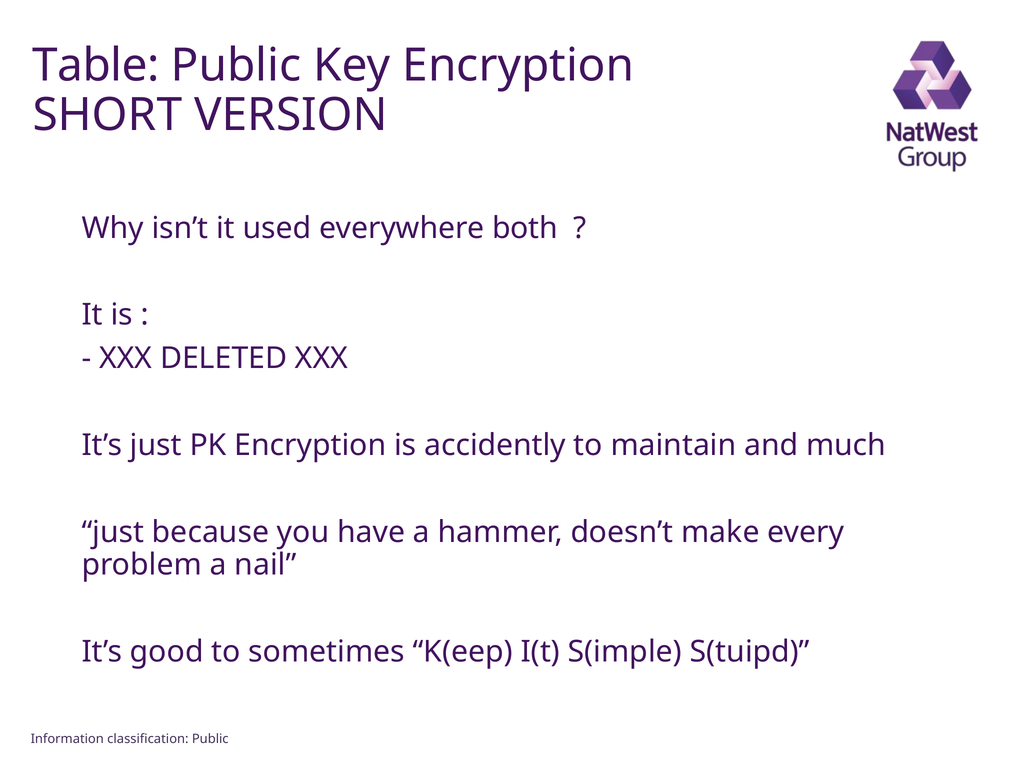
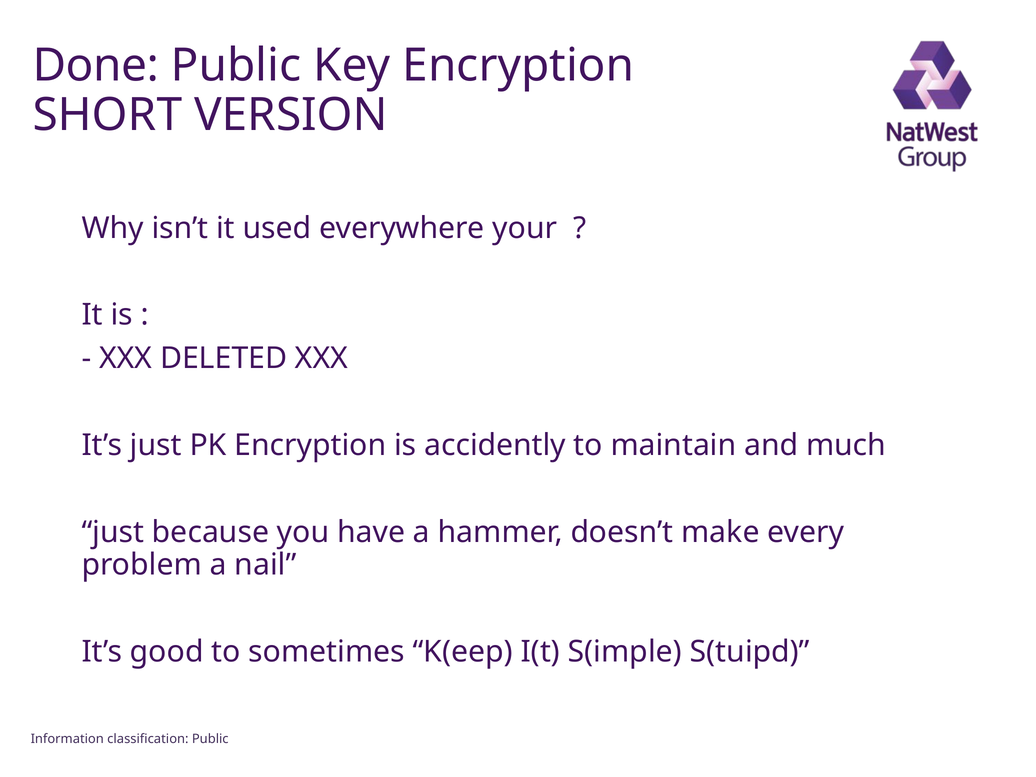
Table: Table -> Done
both: both -> your
